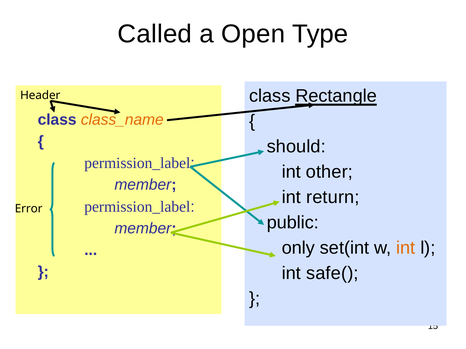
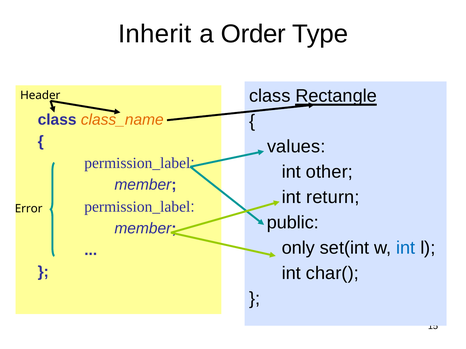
Called: Called -> Inherit
Open: Open -> Order
should: should -> values
int at (406, 248) colour: orange -> blue
safe(: safe( -> char(
